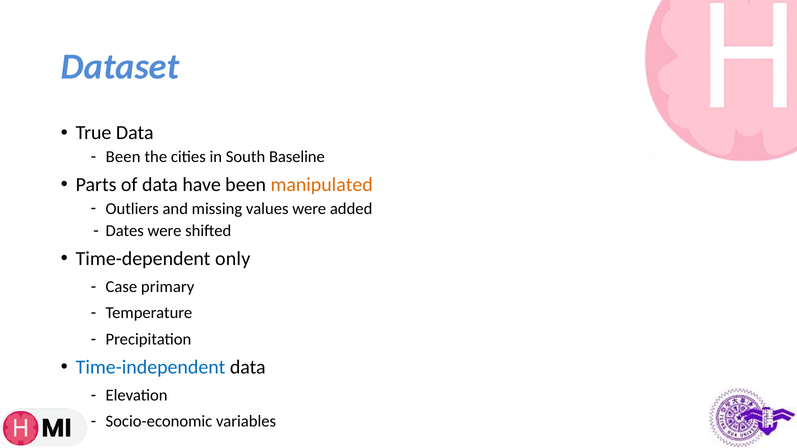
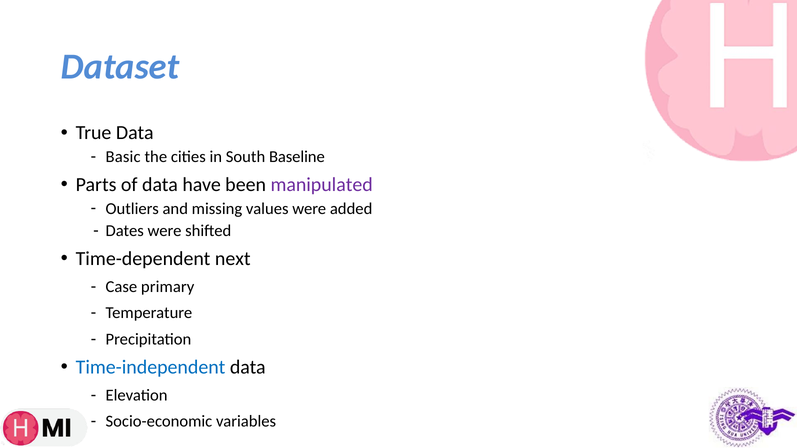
Been at (123, 157): Been -> Basic
manipulated colour: orange -> purple
only: only -> next
